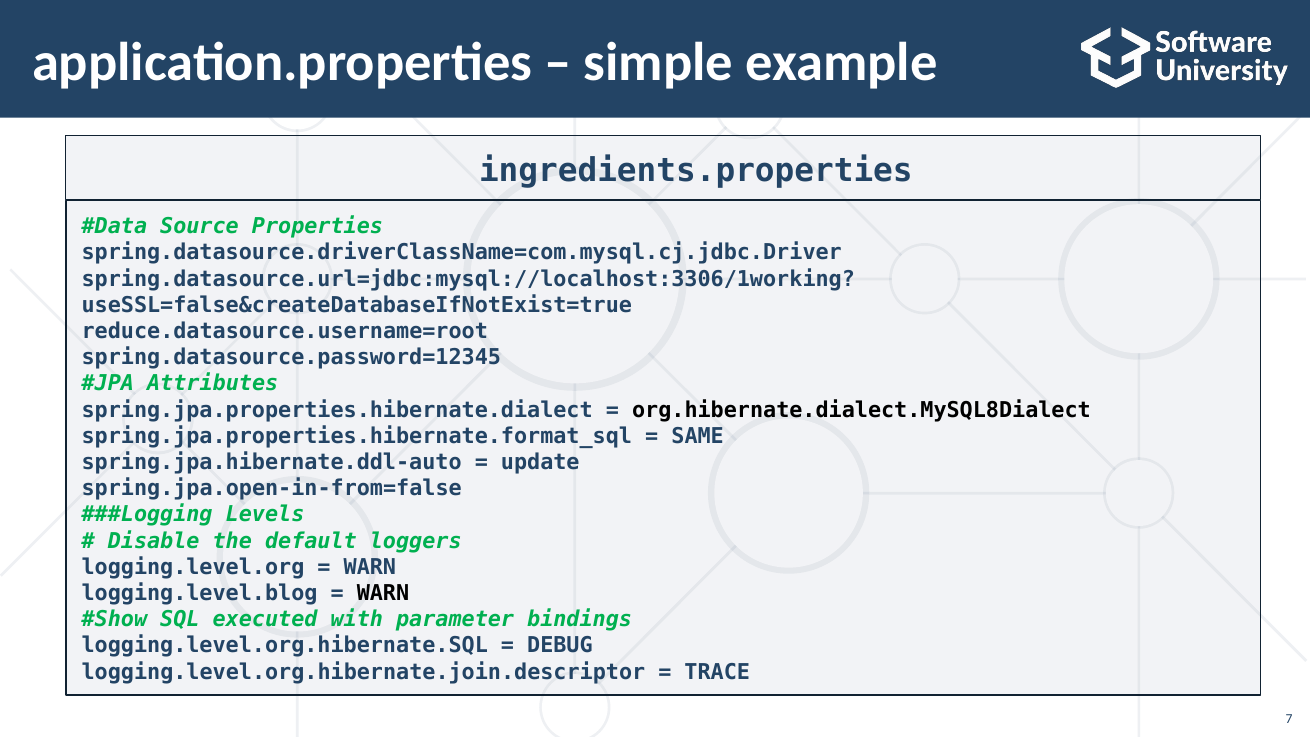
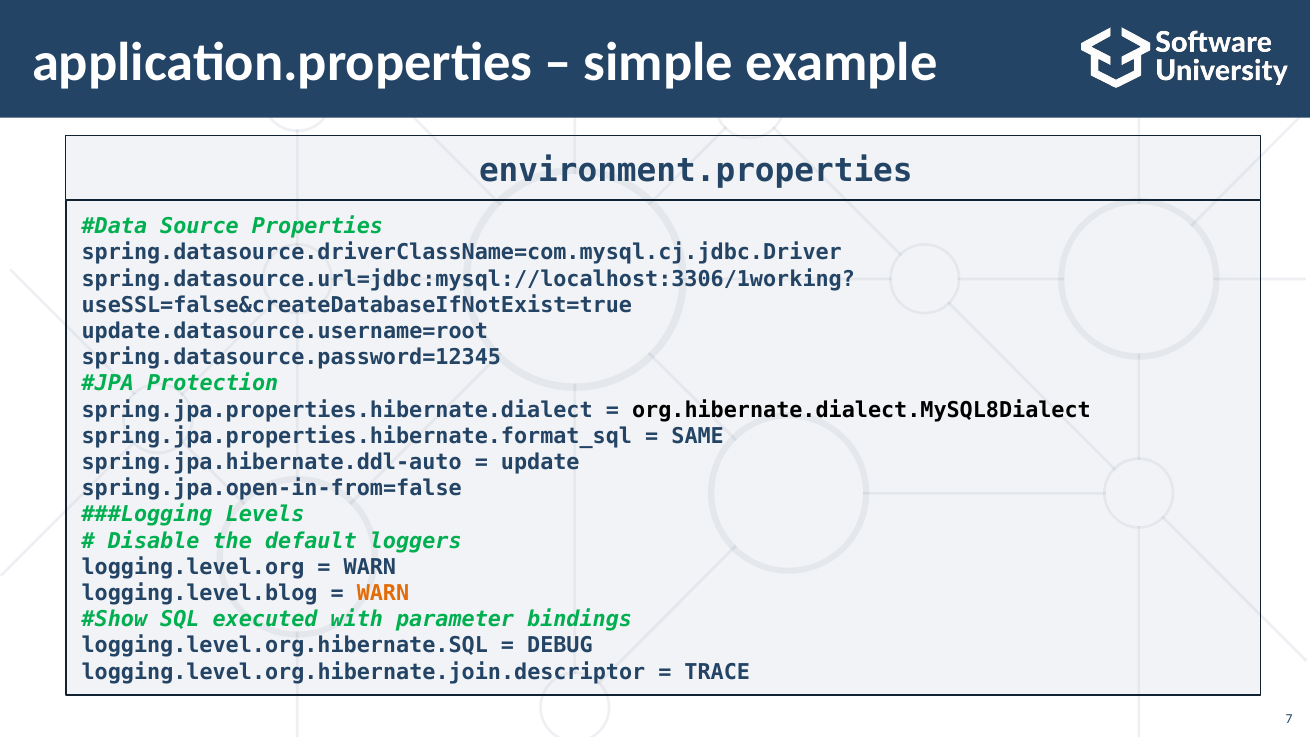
ingredients.properties: ingredients.properties -> environment.properties
reduce.datasource.username=root: reduce.datasource.username=root -> update.datasource.username=root
Attributes: Attributes -> Protection
WARN at (383, 593) colour: black -> orange
